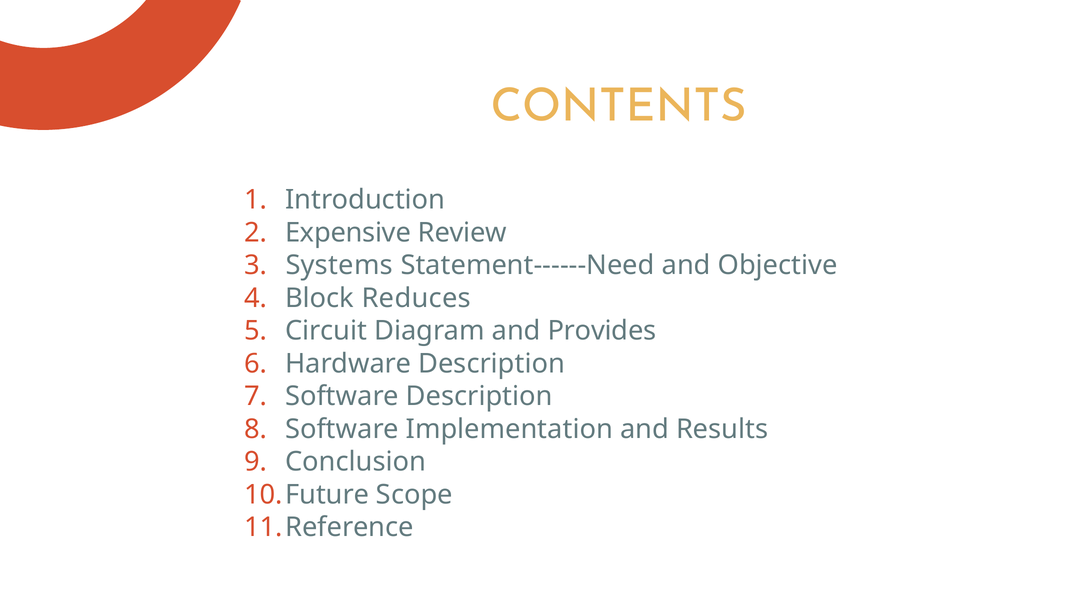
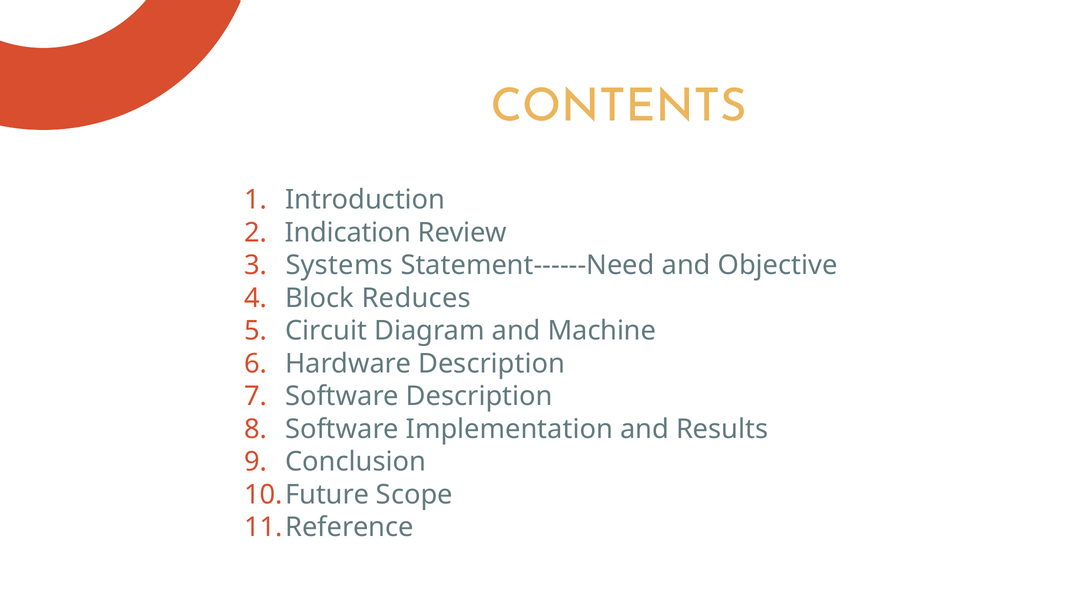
Expensive: Expensive -> Indication
Provides: Provides -> Machine
